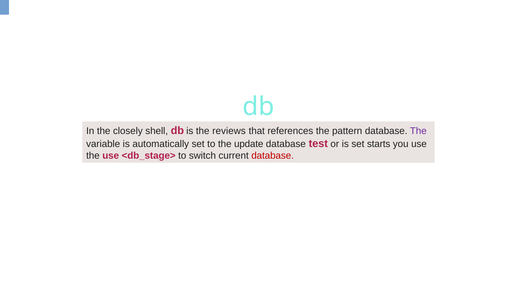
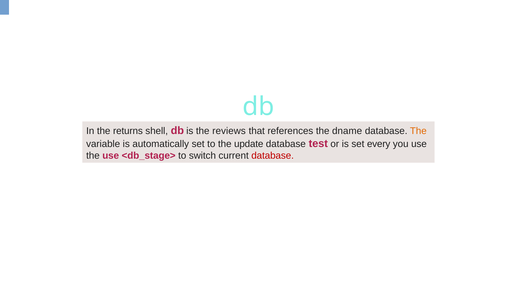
closely: closely -> returns
pattern: pattern -> dname
The at (418, 131) colour: purple -> orange
starts: starts -> every
